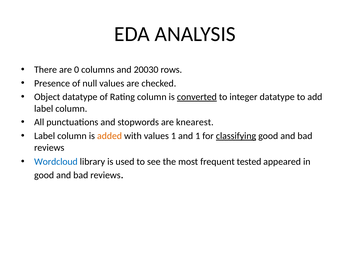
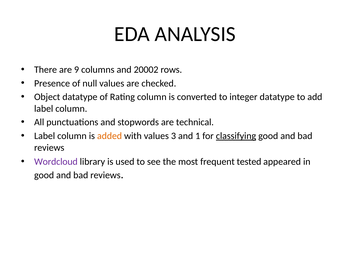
0: 0 -> 9
20030: 20030 -> 20002
converted underline: present -> none
knearest: knearest -> technical
values 1: 1 -> 3
Wordcloud colour: blue -> purple
